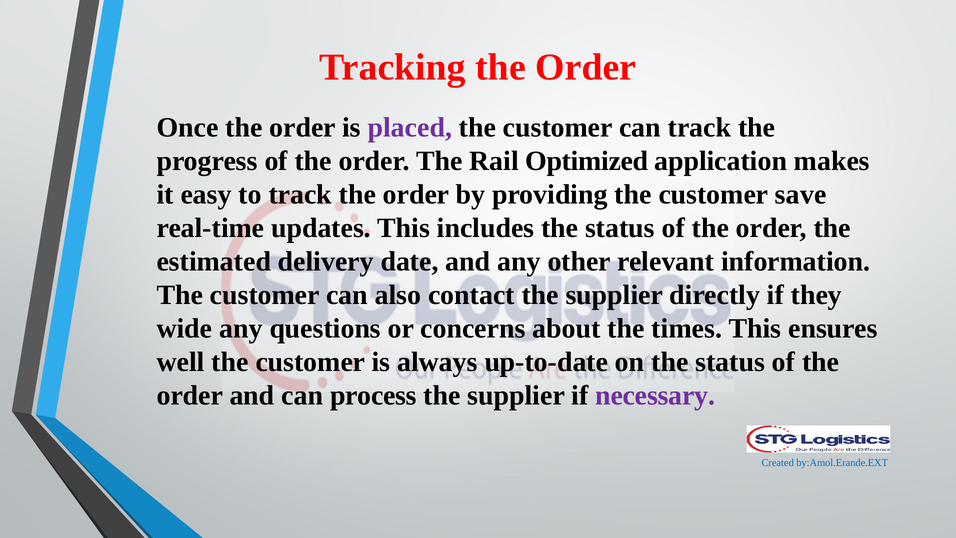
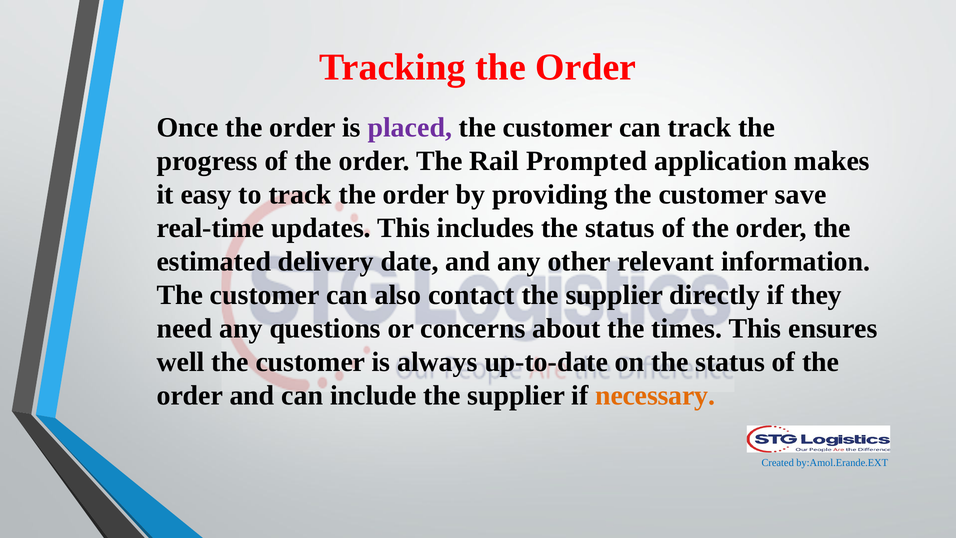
Optimized: Optimized -> Prompted
wide: wide -> need
process: process -> include
necessary colour: purple -> orange
